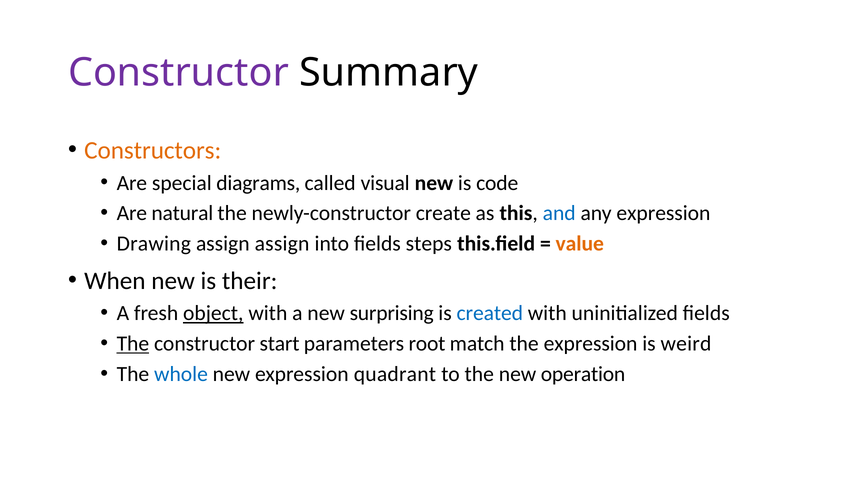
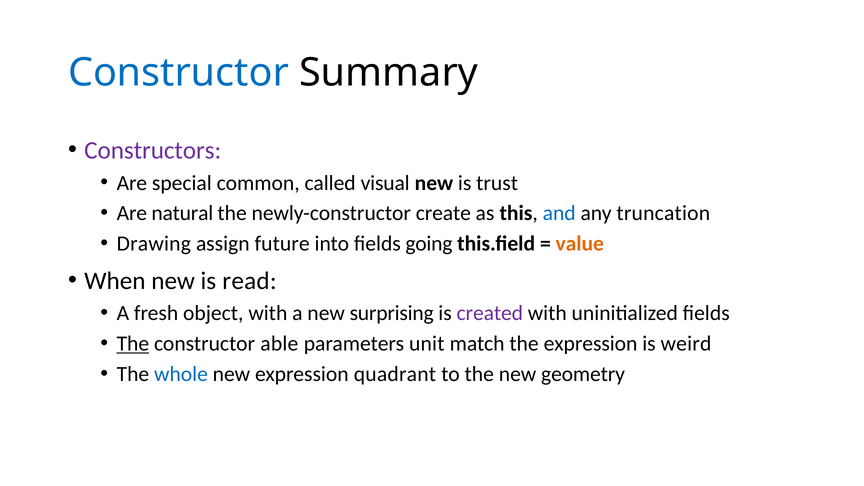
Constructor at (179, 73) colour: purple -> blue
Constructors colour: orange -> purple
diagrams: diagrams -> common
code: code -> trust
any expression: expression -> truncation
assign assign: assign -> future
steps: steps -> going
their: their -> read
object underline: present -> none
created colour: blue -> purple
start: start -> able
root: root -> unit
operation: operation -> geometry
